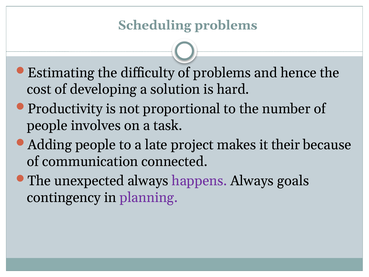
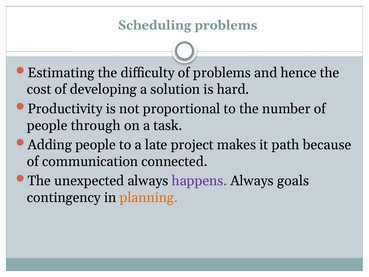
involves: involves -> through
their: their -> path
planning colour: purple -> orange
